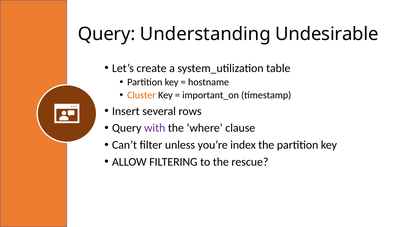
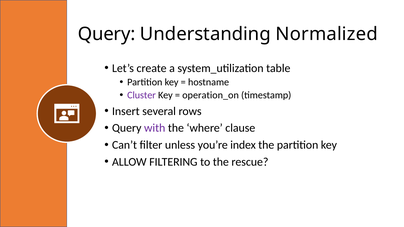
Undesirable: Undesirable -> Normalized
Cluster colour: orange -> purple
important_on: important_on -> operation_on
